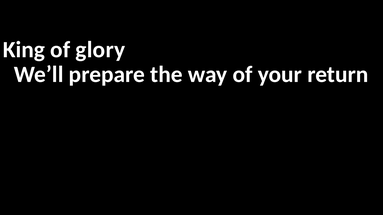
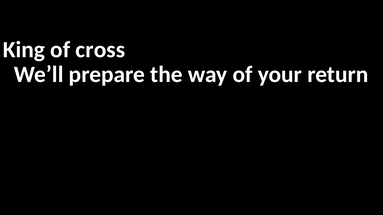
glory: glory -> cross
